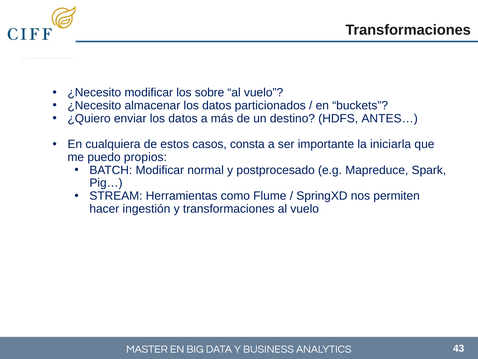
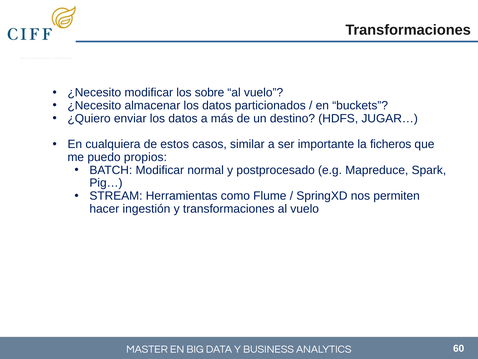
ANTES…: ANTES… -> JUGAR…
consta: consta -> similar
iniciarla: iniciarla -> ficheros
43: 43 -> 60
